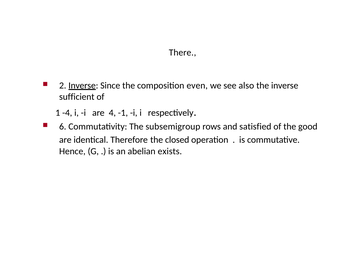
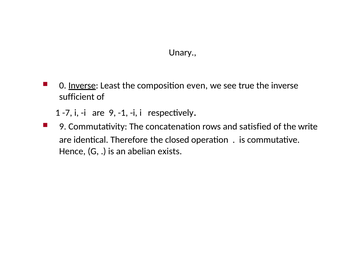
There: There -> Unary
2: 2 -> 0
Since: Since -> Least
also: also -> true
-4: -4 -> -7
are 4: 4 -> 9
6 at (63, 127): 6 -> 9
subsemigroup: subsemigroup -> concatenation
good: good -> write
